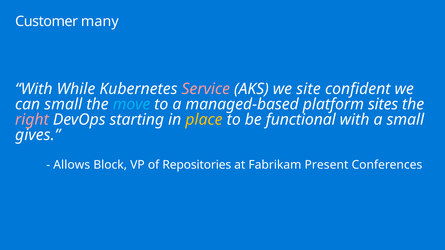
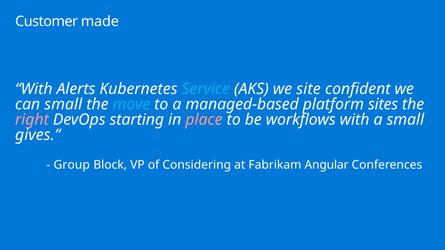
many: many -> made
While: While -> Alerts
Service colour: pink -> light blue
place colour: yellow -> pink
functional: functional -> workflows
Allows: Allows -> Group
Repositories: Repositories -> Considering
Present: Present -> Angular
